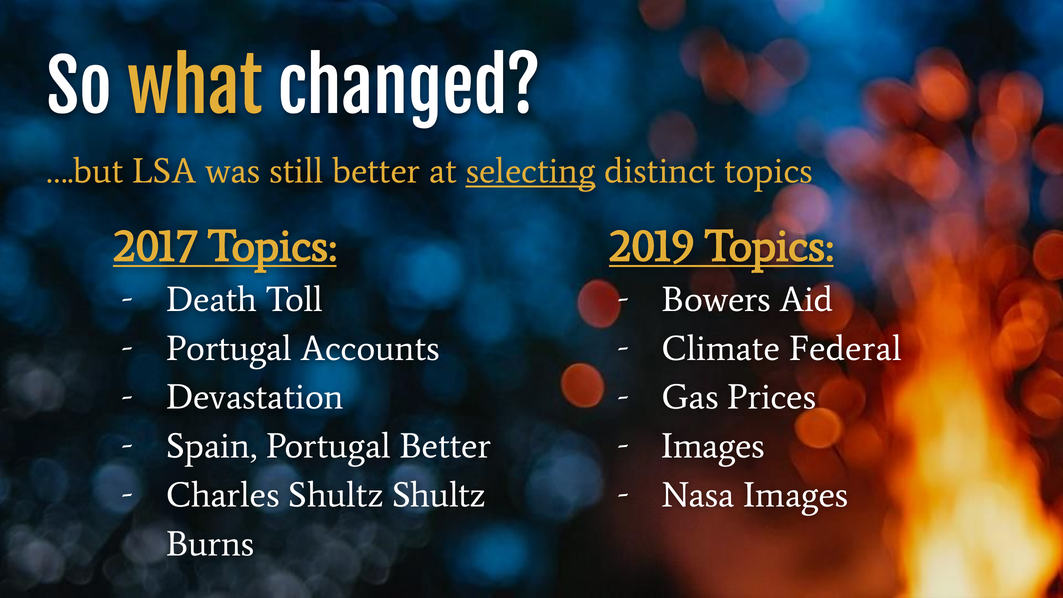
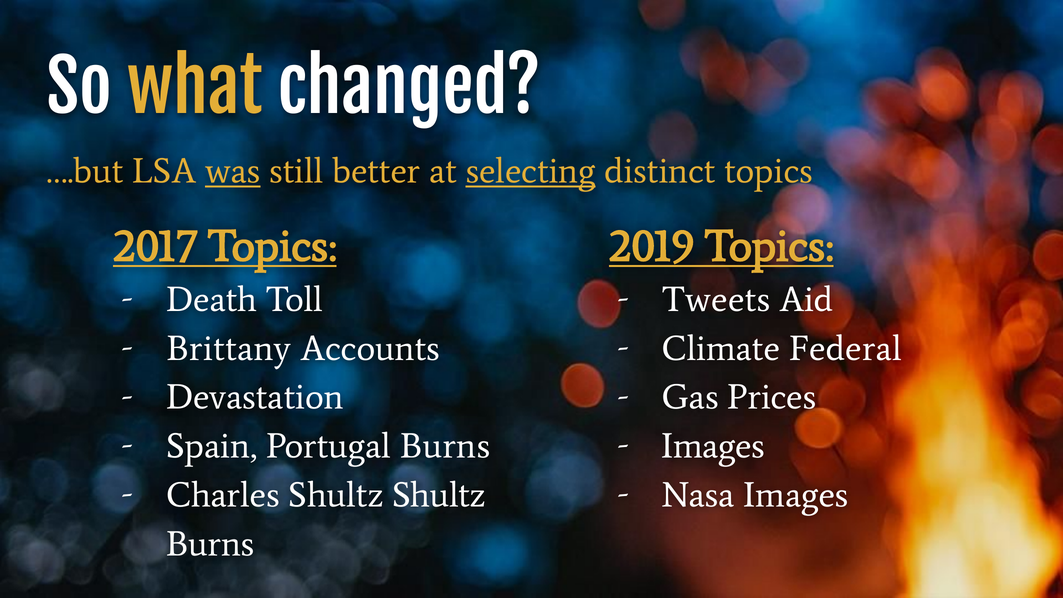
was underline: none -> present
Bowers: Bowers -> Tweets
Portugal at (229, 348): Portugal -> Brittany
Portugal Better: Better -> Burns
